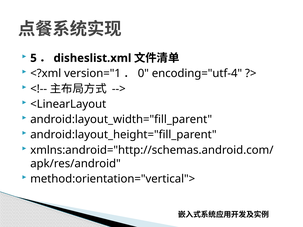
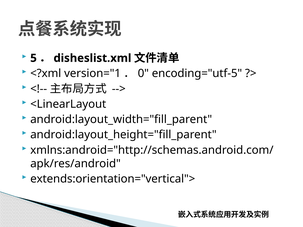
encoding="utf-4: encoding="utf-4 -> encoding="utf-5
method:orientation="vertical">: method:orientation="vertical"> -> extends:orientation="vertical">
